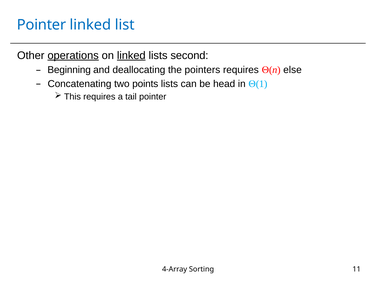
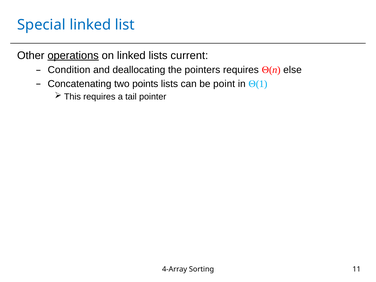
Pointer at (41, 25): Pointer -> Special
linked at (131, 55) underline: present -> none
second: second -> current
Beginning: Beginning -> Condition
head: head -> point
